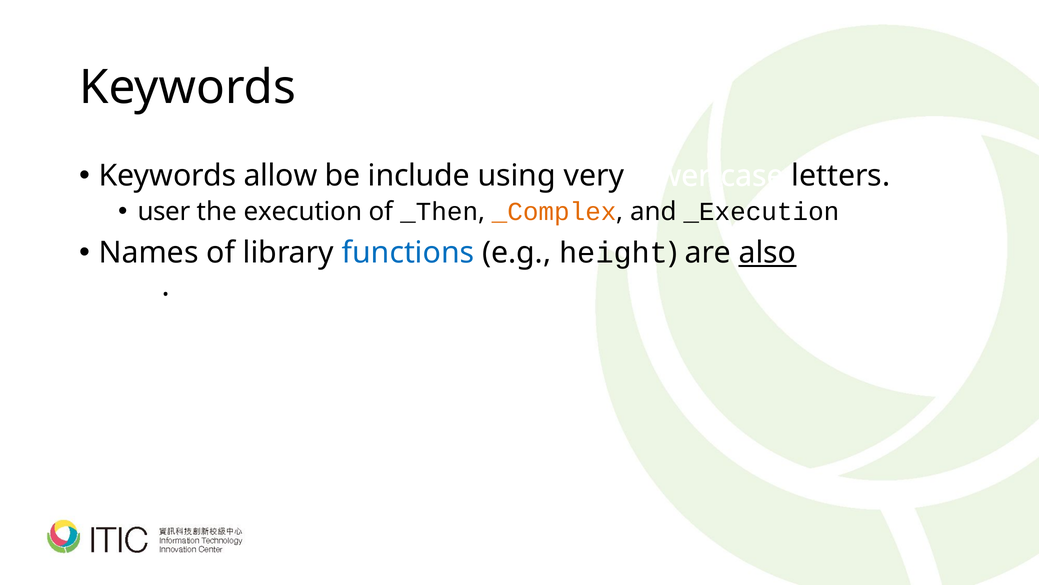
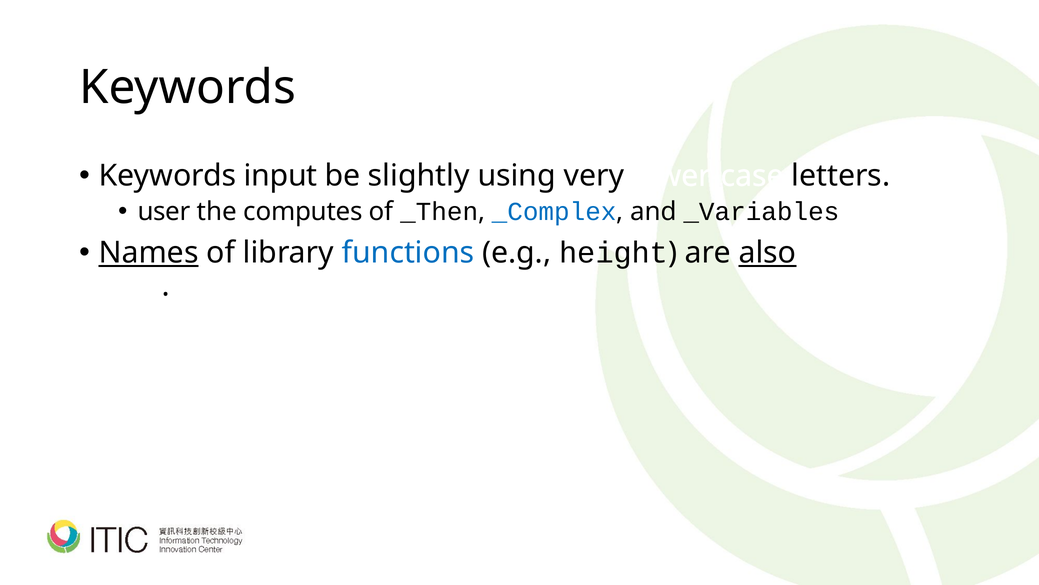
allow: allow -> input
include: include -> slightly
execution: execution -> computes
_Complex colour: orange -> blue
_Execution: _Execution -> _Variables
Names underline: none -> present
